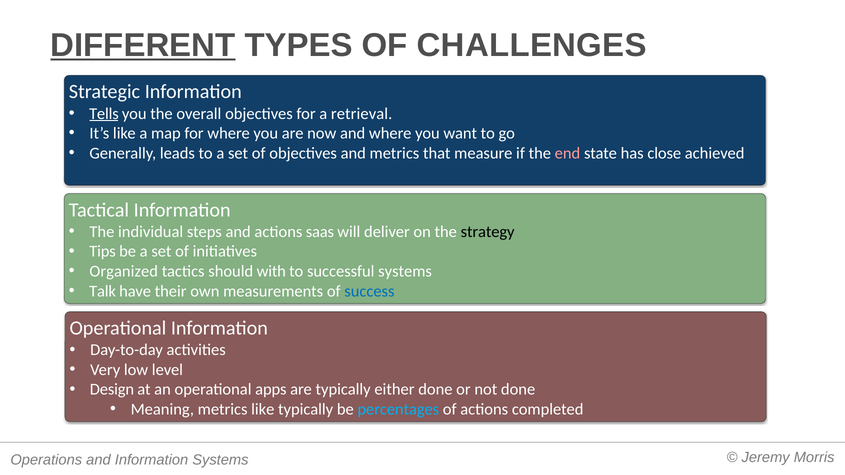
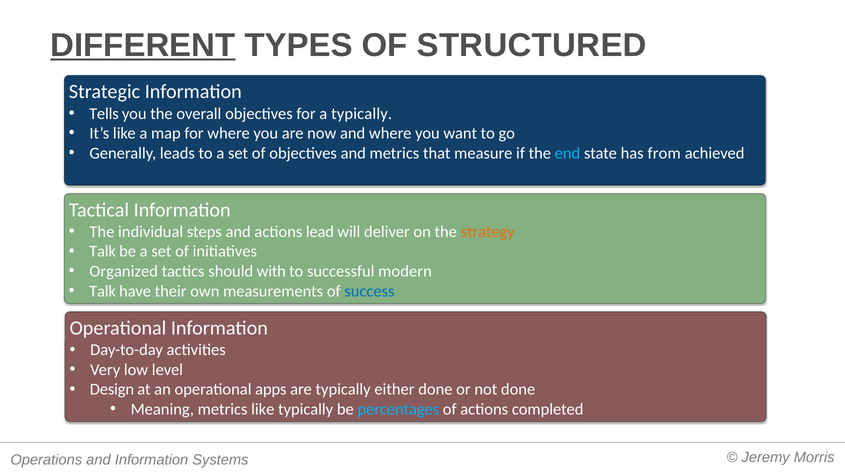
CHALLENGES: CHALLENGES -> STRUCTURED
Tells underline: present -> none
a retrieval: retrieval -> typically
end colour: pink -> light blue
close: close -> from
saas: saas -> lead
strategy colour: black -> orange
Tips at (103, 252): Tips -> Talk
successful systems: systems -> modern
